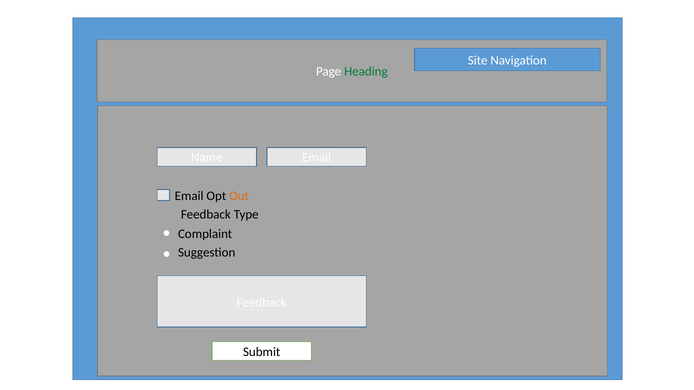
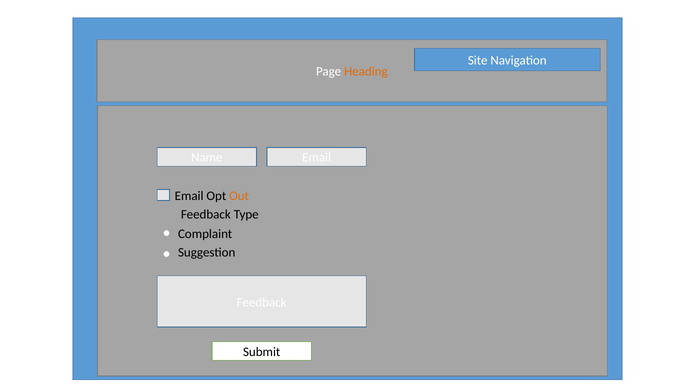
Heading colour: green -> orange
